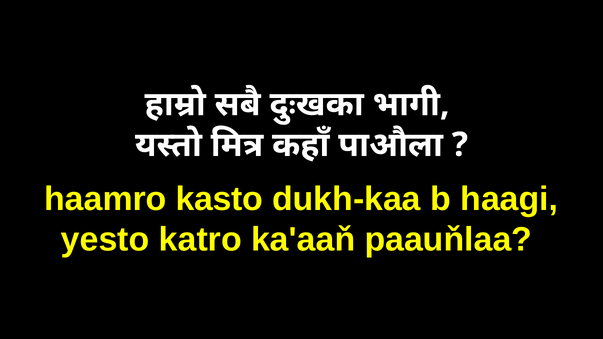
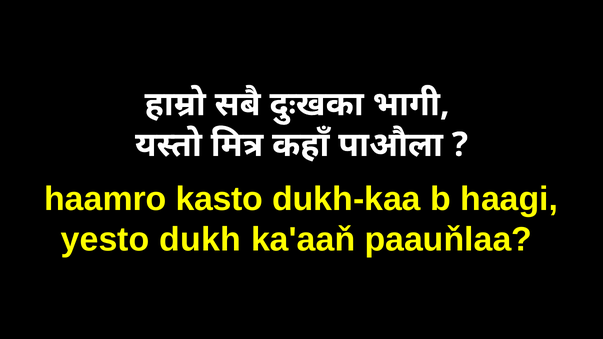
katro: katro -> dukh
